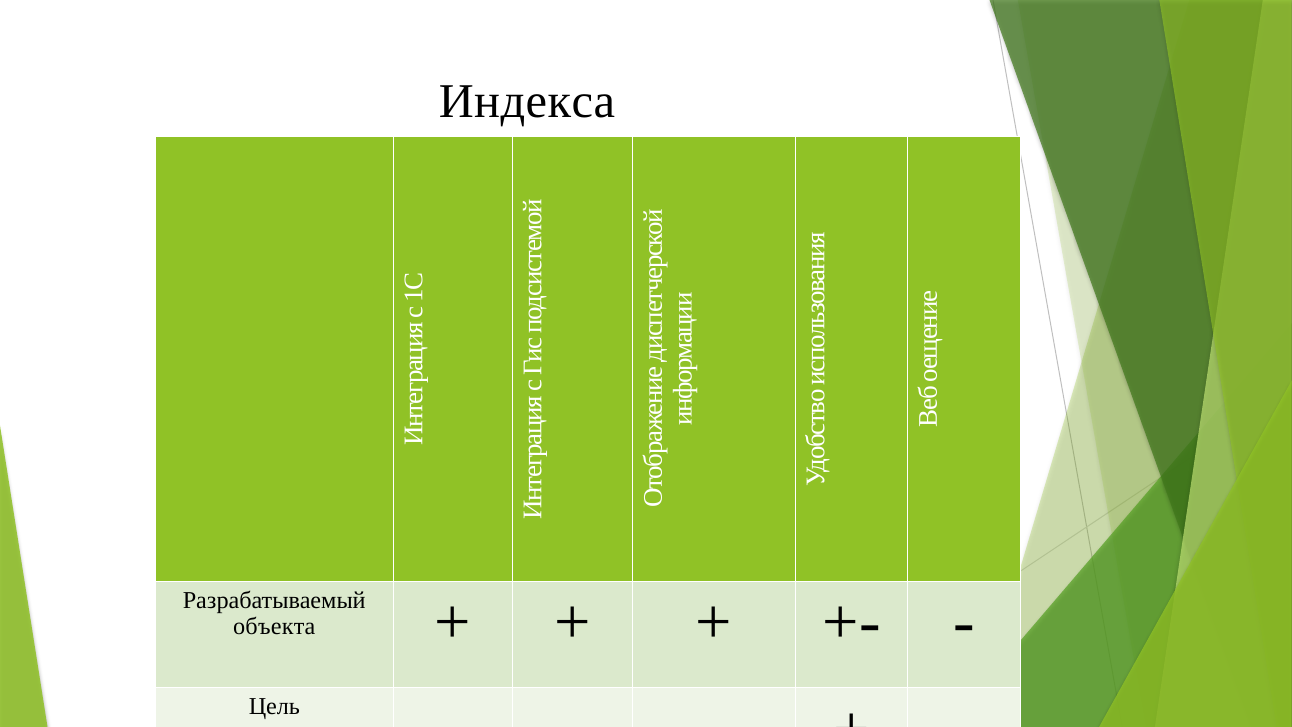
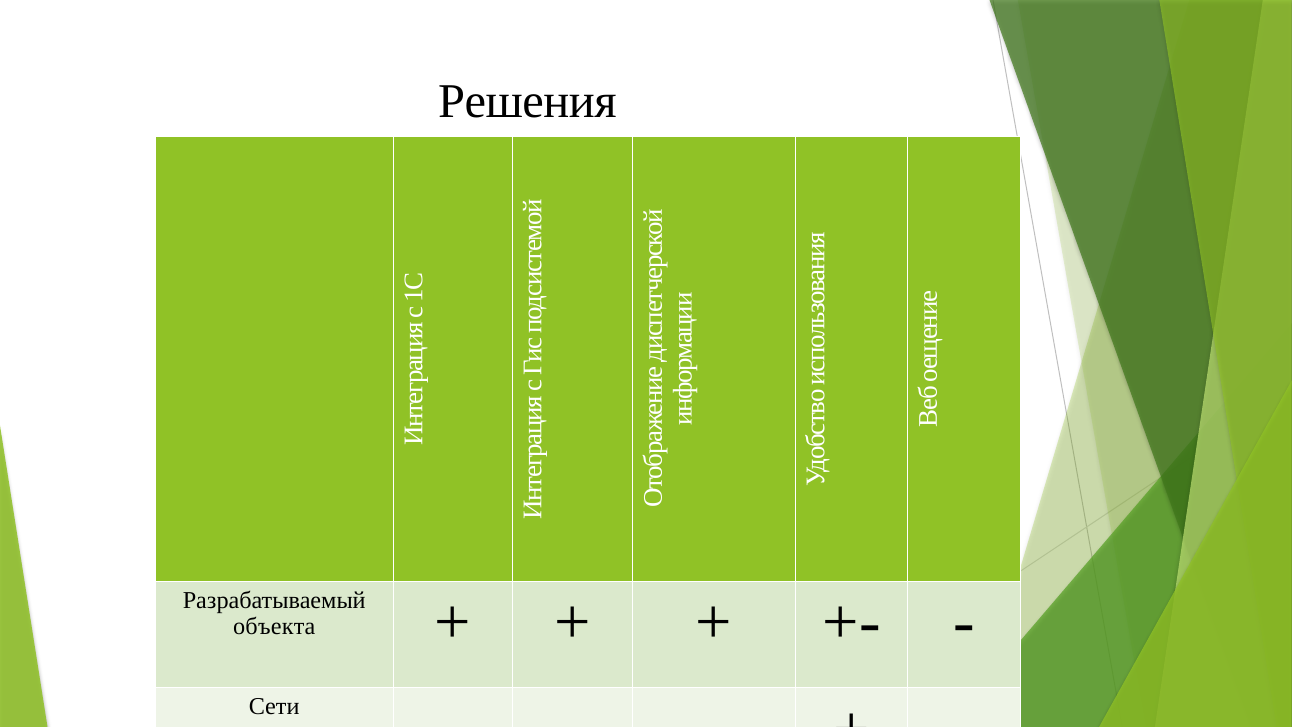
Индекса: Индекса -> Решения
Цель: Цель -> Сети
